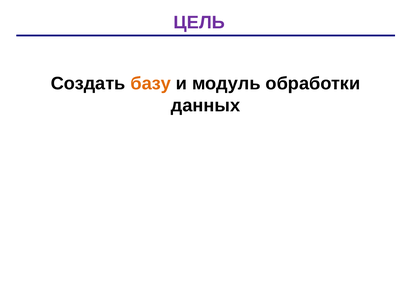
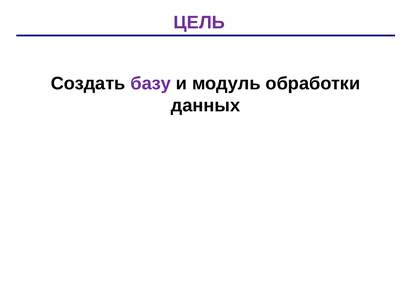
базу colour: orange -> purple
